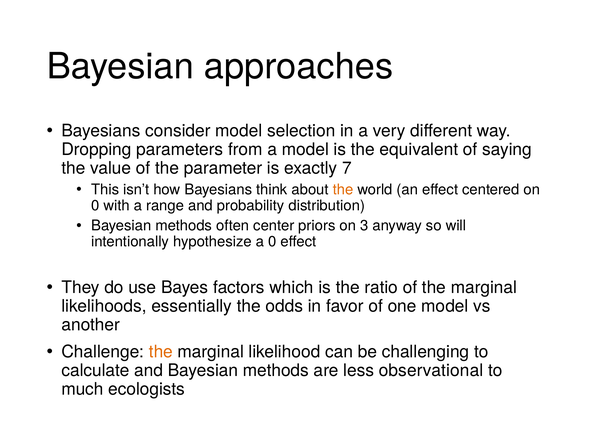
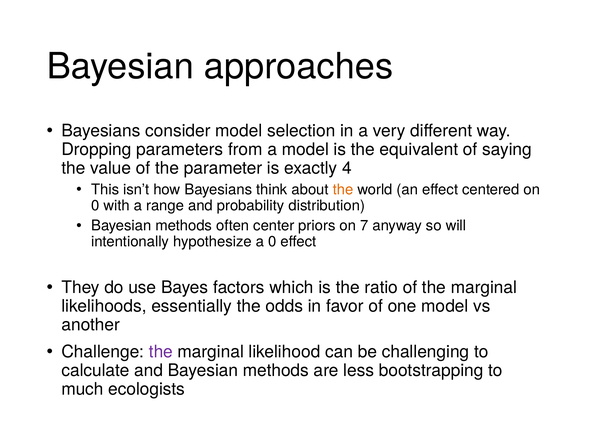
7: 7 -> 4
3: 3 -> 7
the at (161, 352) colour: orange -> purple
observational: observational -> bootstrapping
